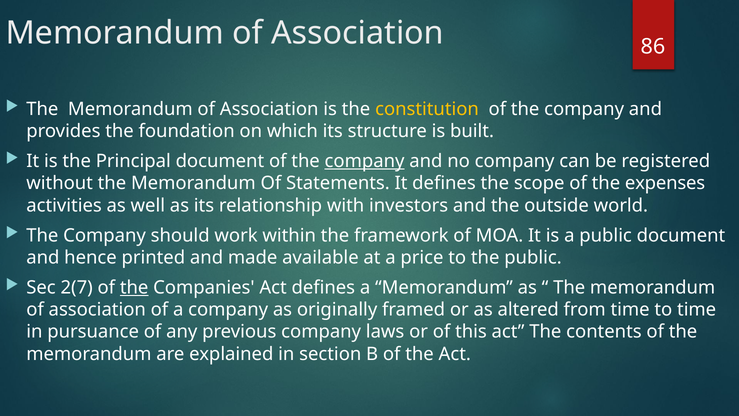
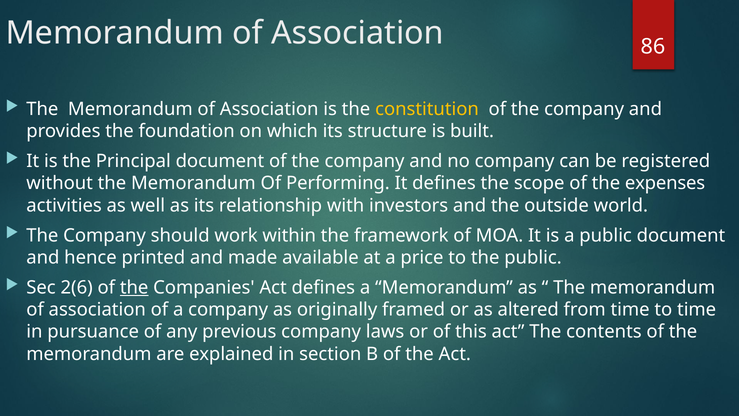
company at (365, 161) underline: present -> none
Statements: Statements -> Performing
2(7: 2(7 -> 2(6
